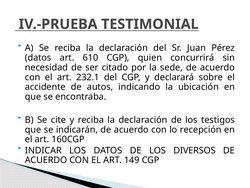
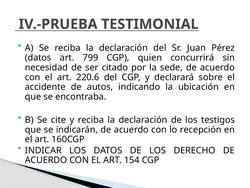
610: 610 -> 799
232.1: 232.1 -> 220.6
DIVERSOS: DIVERSOS -> DERECHO
149: 149 -> 154
